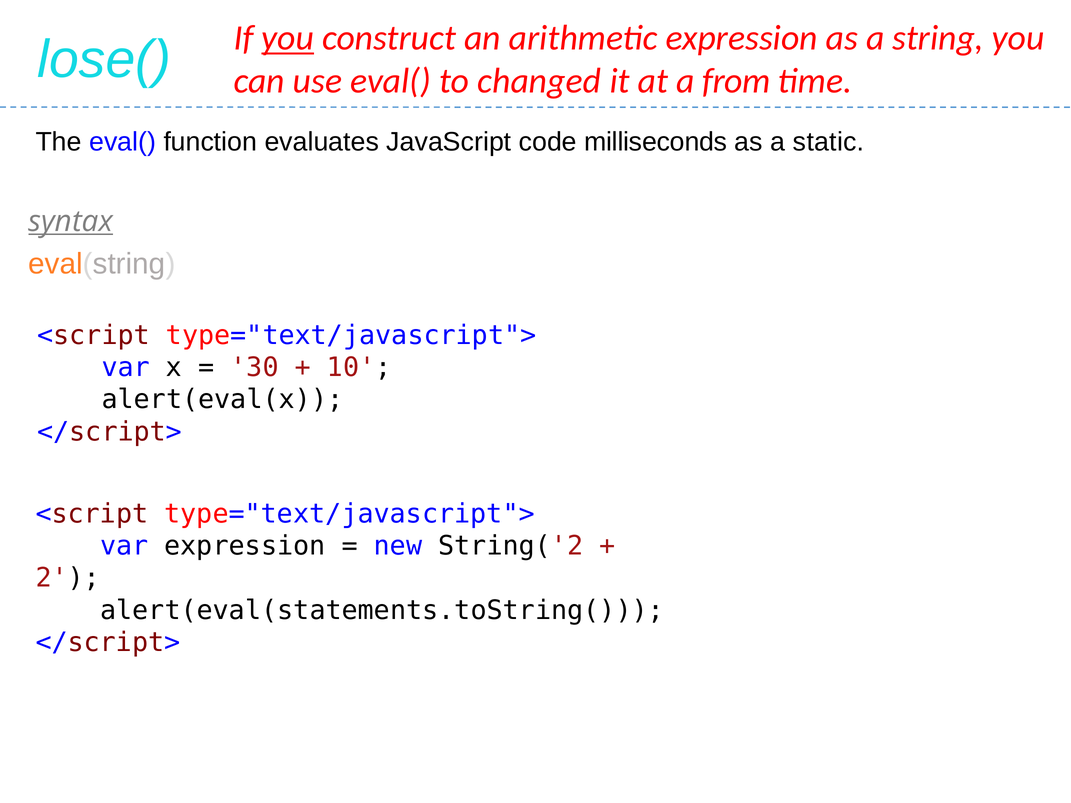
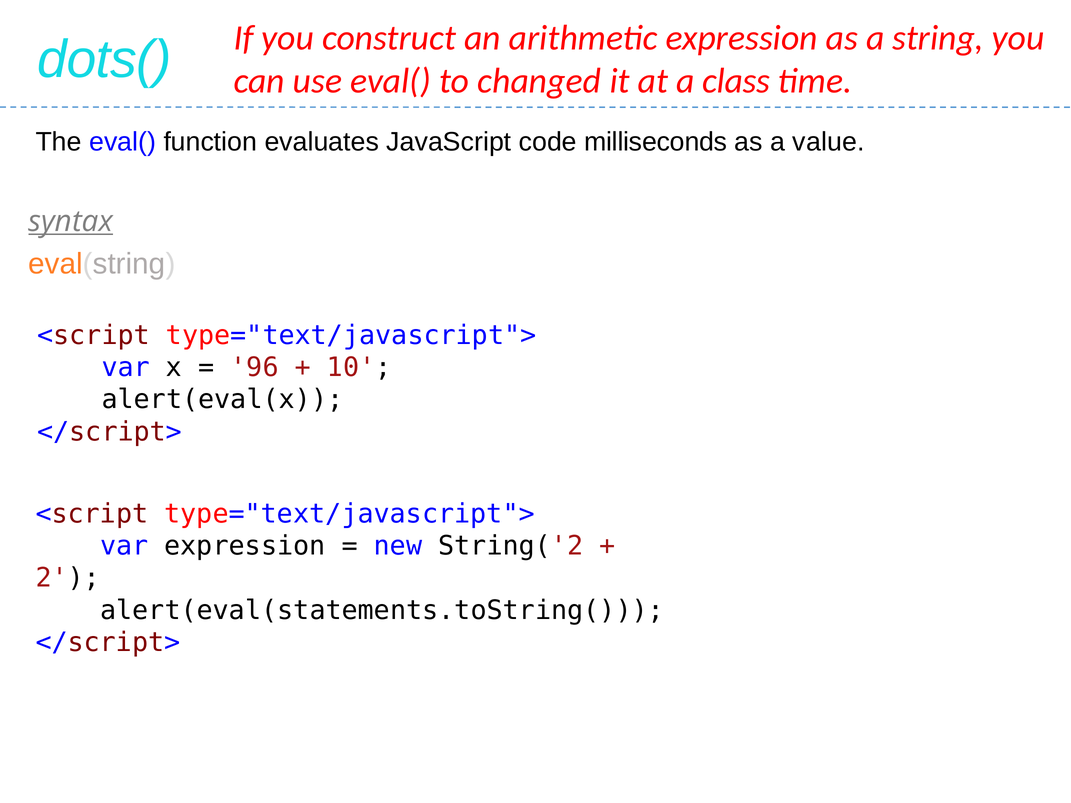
you at (288, 38) underline: present -> none
lose(: lose( -> dots(
from: from -> class
static: static -> value
30: 30 -> 96
